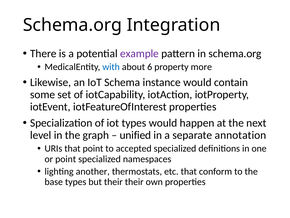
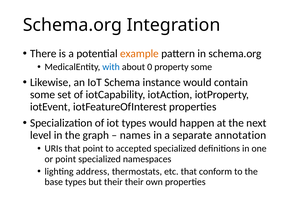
example colour: purple -> orange
6: 6 -> 0
property more: more -> some
unified: unified -> names
another: another -> address
